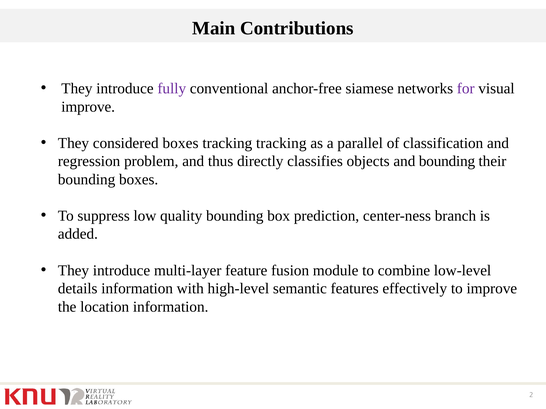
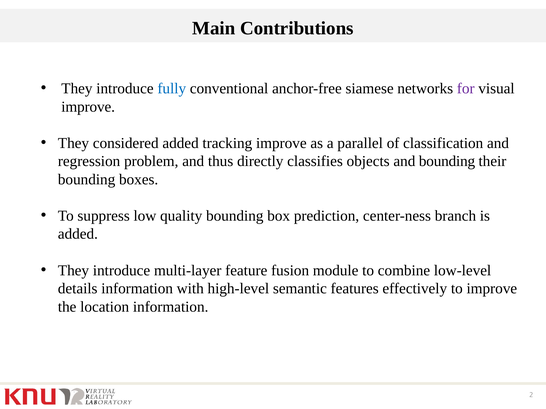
fully colour: purple -> blue
considered boxes: boxes -> added
tracking tracking: tracking -> improve
